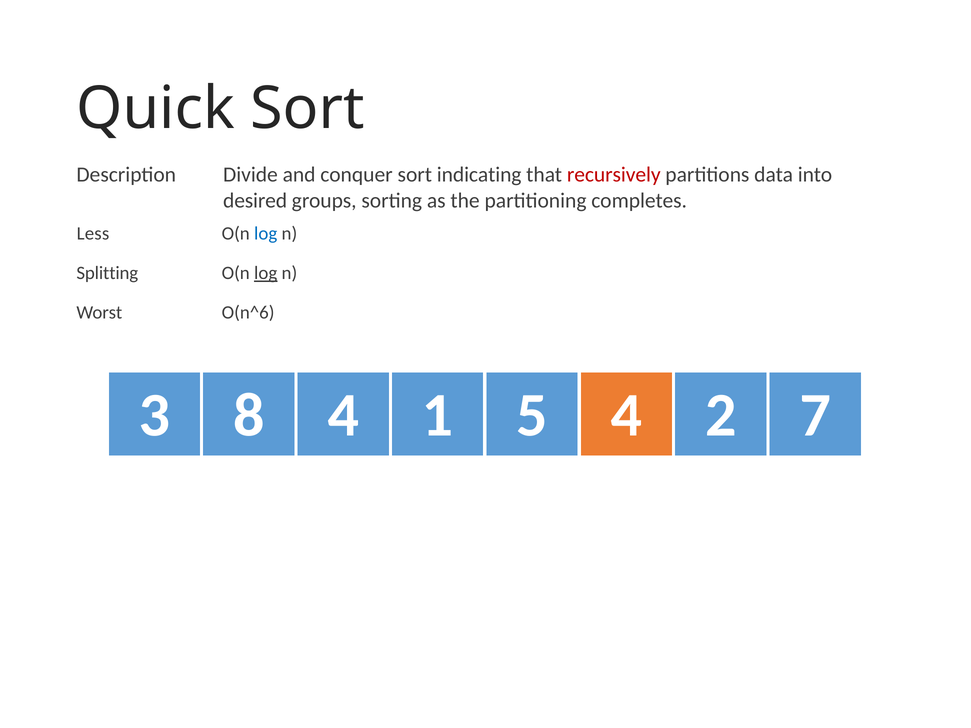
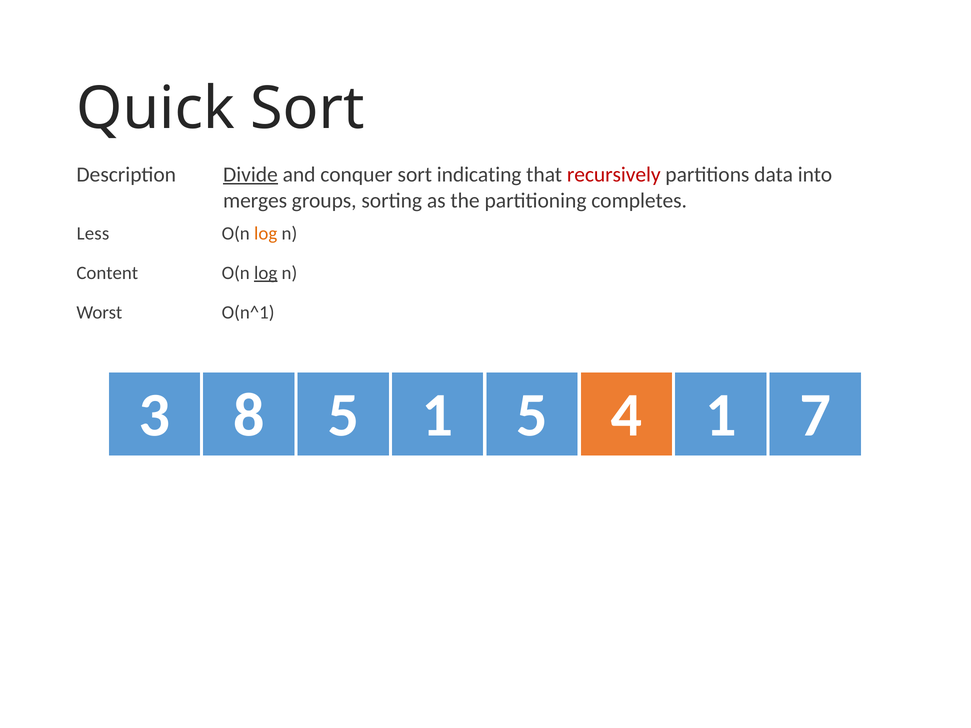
Divide underline: none -> present
desired: desired -> merges
log at (266, 234) colour: blue -> orange
Splitting: Splitting -> Content
O(n^6: O(n^6 -> O(n^1
8 4: 4 -> 5
1 5 2: 2 -> 1
